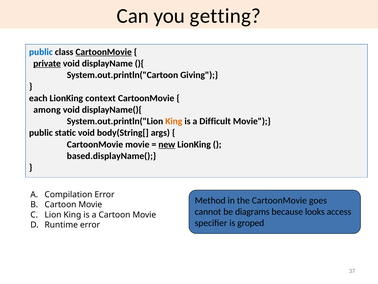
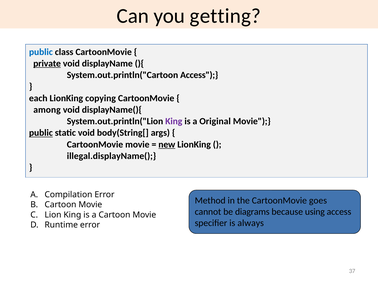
CartoonMovie at (104, 52) underline: present -> none
System.out.println("Cartoon Giving: Giving -> Access
context: context -> copying
King at (174, 121) colour: orange -> purple
Difficult: Difficult -> Original
public at (41, 133) underline: none -> present
based.displayName(: based.displayName( -> illegal.displayName(
looks: looks -> using
groped: groped -> always
